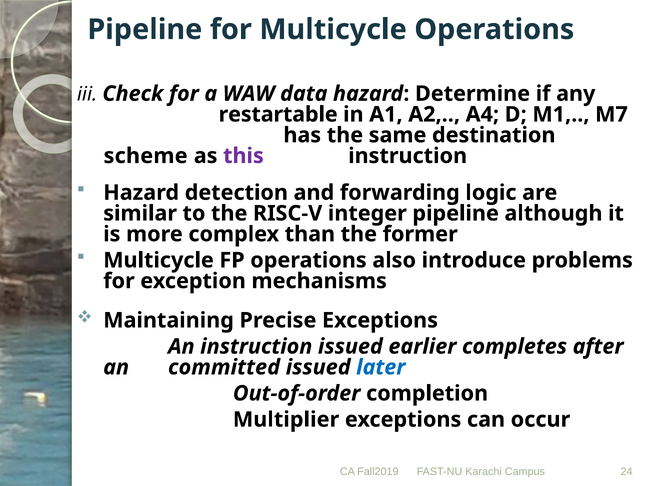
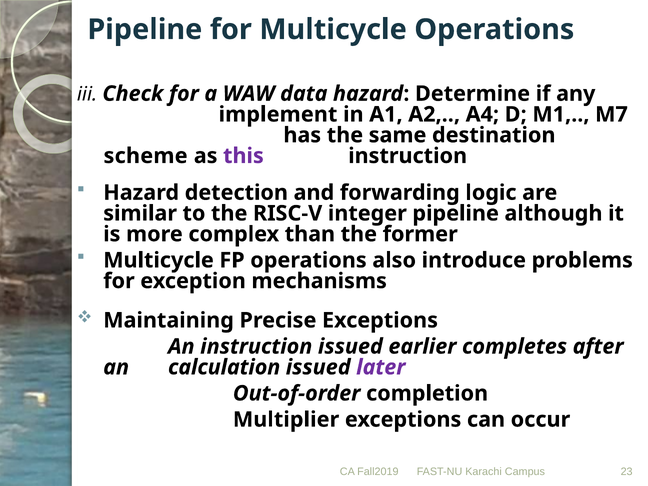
restartable: restartable -> implement
committed: committed -> calculation
later colour: blue -> purple
24: 24 -> 23
